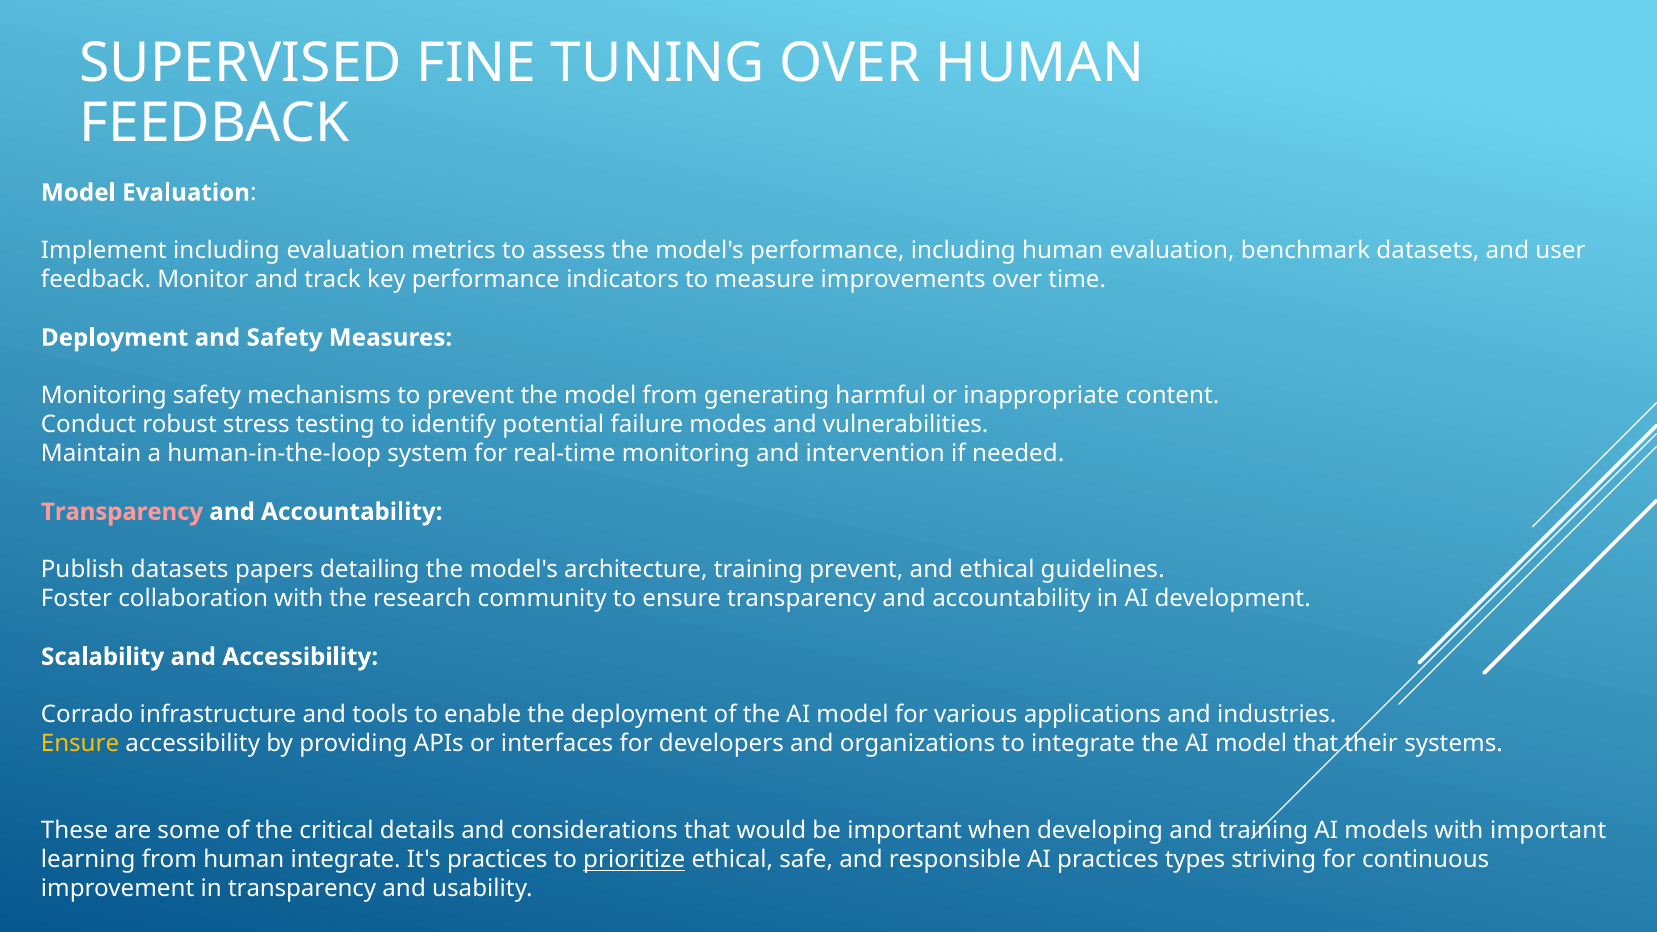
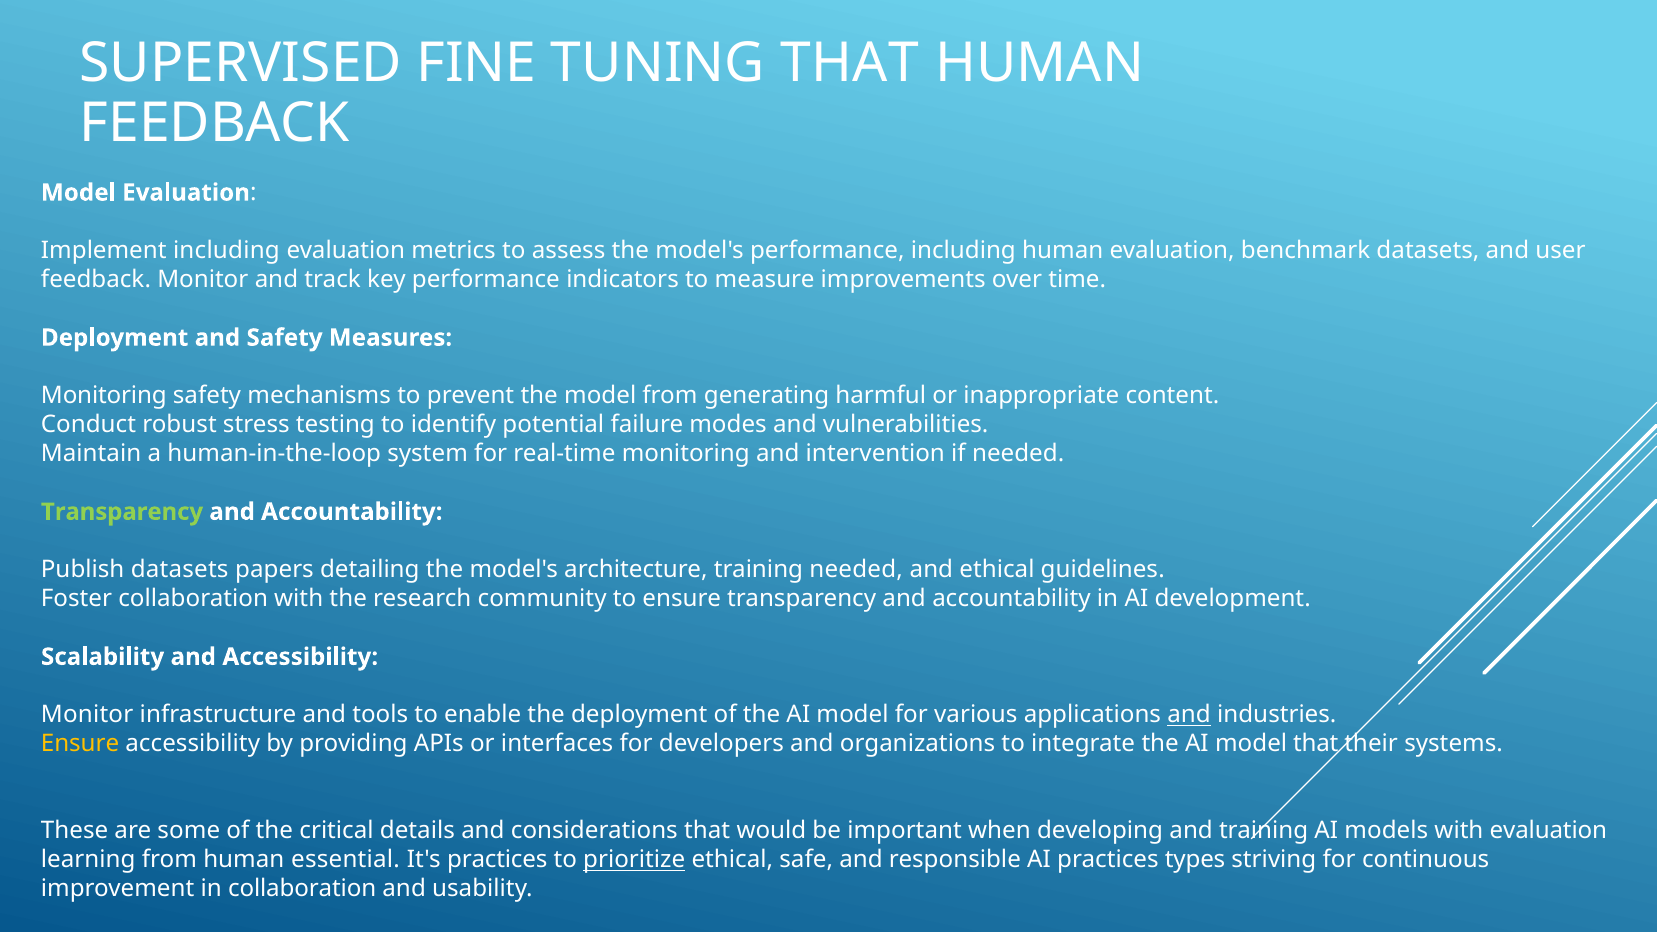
TUNING OVER: OVER -> THAT
Transparency at (122, 512) colour: pink -> light green
training prevent: prevent -> needed
Corrado at (87, 715): Corrado -> Monitor
and at (1189, 715) underline: none -> present
with important: important -> evaluation
human integrate: integrate -> essential
in transparency: transparency -> collaboration
